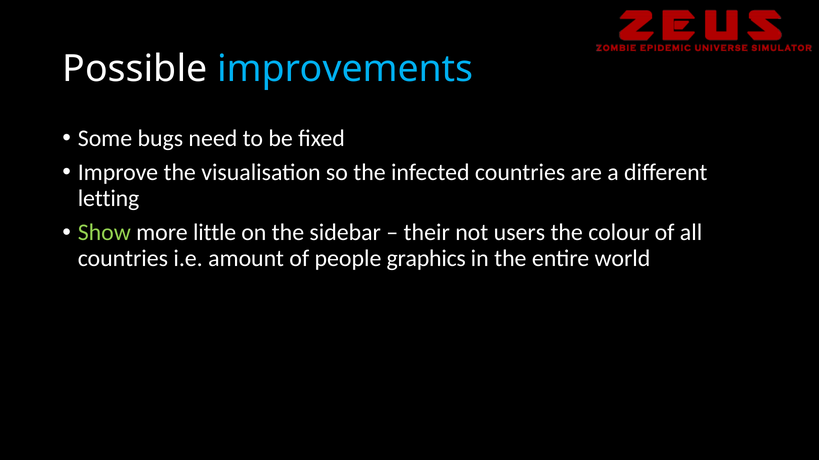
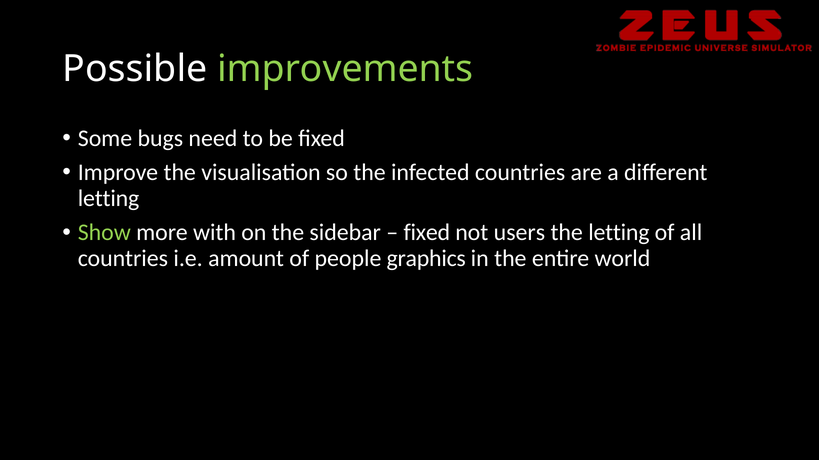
improvements colour: light blue -> light green
little: little -> with
their at (427, 233): their -> fixed
the colour: colour -> letting
